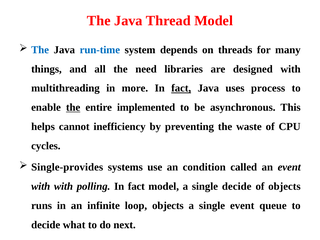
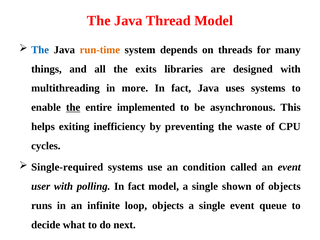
run-time colour: blue -> orange
need: need -> exits
fact at (181, 88) underline: present -> none
uses process: process -> systems
cannot: cannot -> exiting
Single-provides: Single-provides -> Single-required
with at (41, 186): with -> user
single decide: decide -> shown
